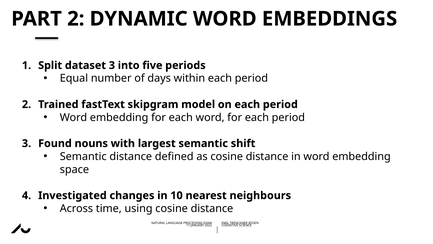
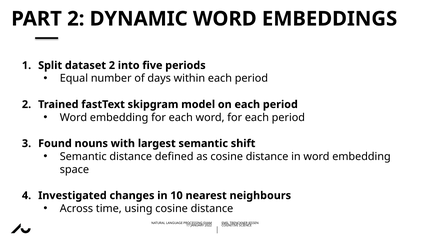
dataset 3: 3 -> 2
